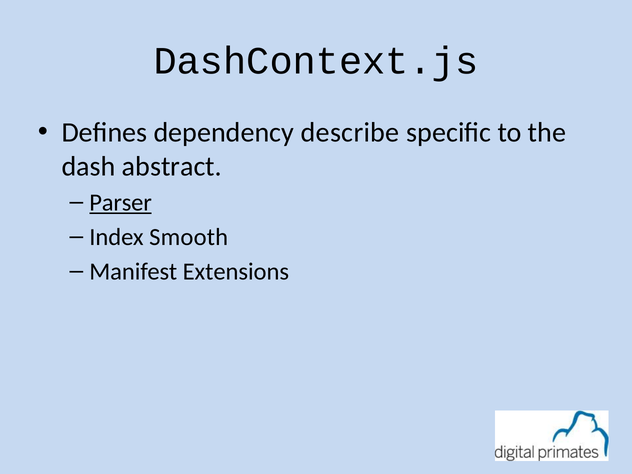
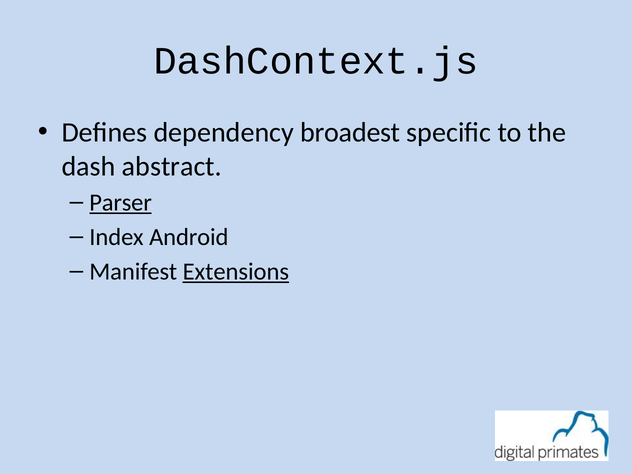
describe: describe -> broadest
Smooth: Smooth -> Android
Extensions underline: none -> present
